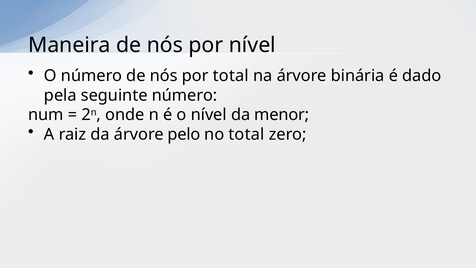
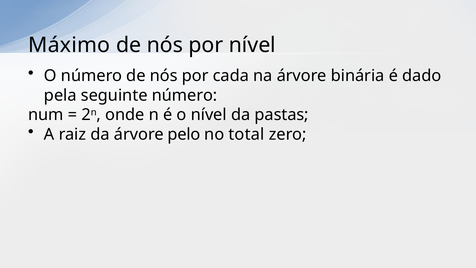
Maneira: Maneira -> Máximo
por total: total -> cada
menor: menor -> pastas
